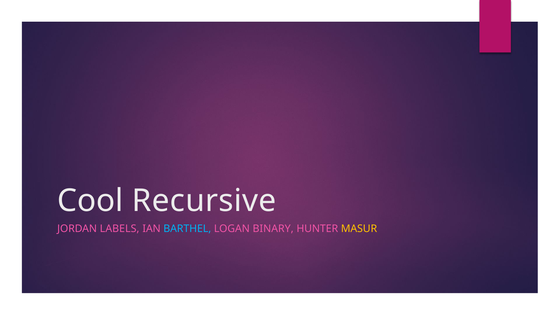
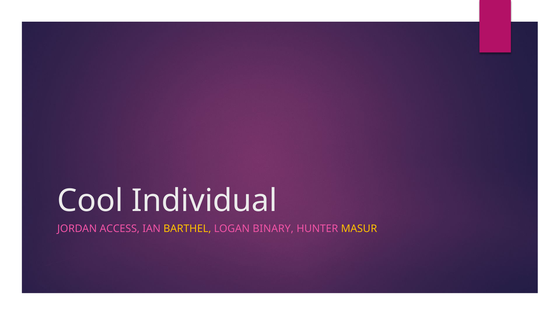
Recursive: Recursive -> Individual
LABELS: LABELS -> ACCESS
BARTHEL colour: light blue -> yellow
